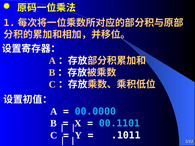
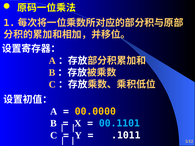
00.0000 colour: light blue -> yellow
